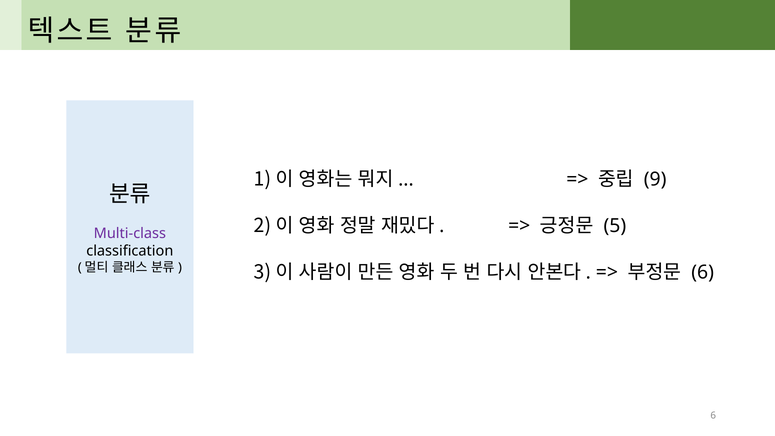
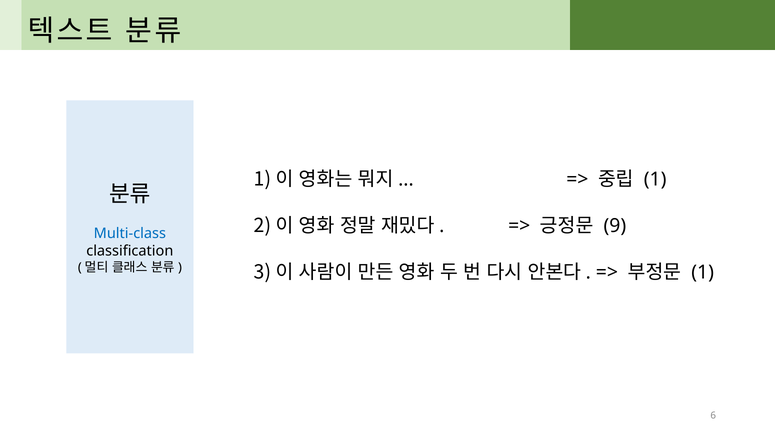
9 at (655, 179): 9 -> 1
5: 5 -> 9
Multi-class colour: purple -> blue
6 at (703, 272): 6 -> 1
